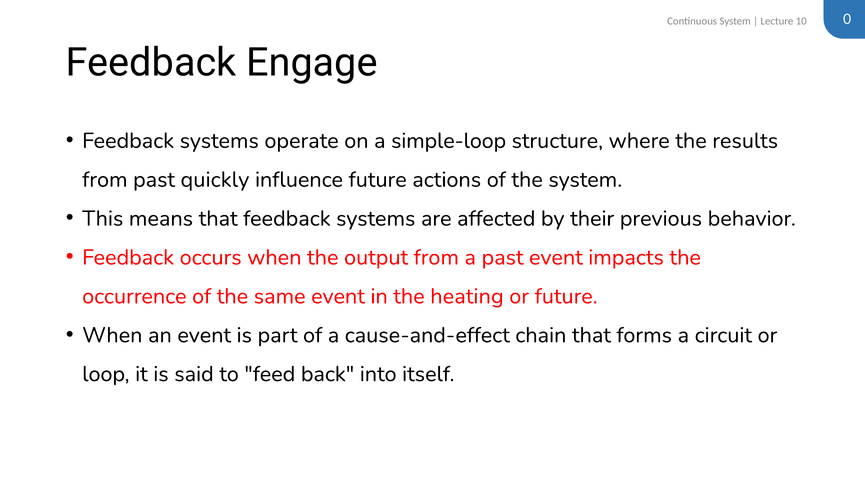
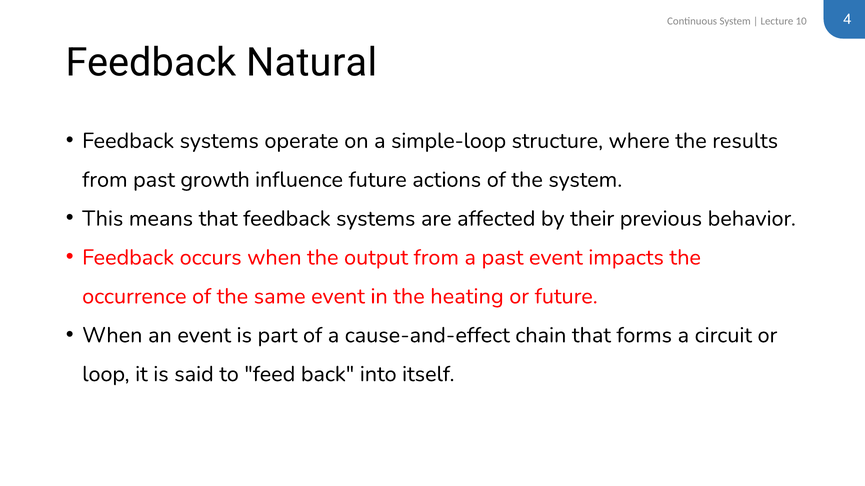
0: 0 -> 4
Engage: Engage -> Natural
quickly: quickly -> growth
